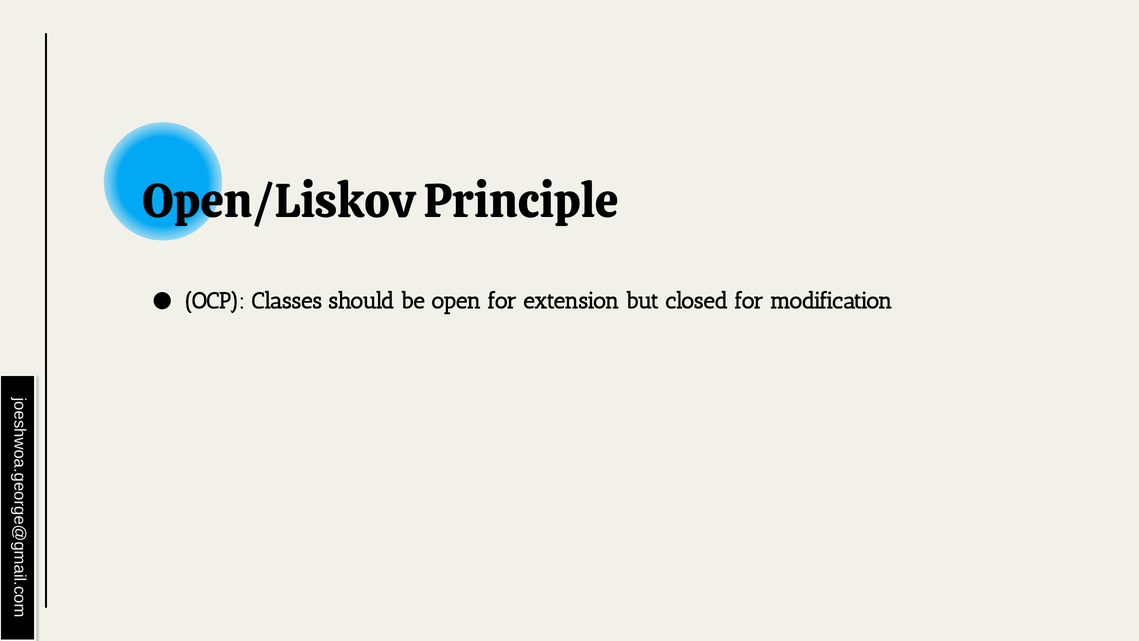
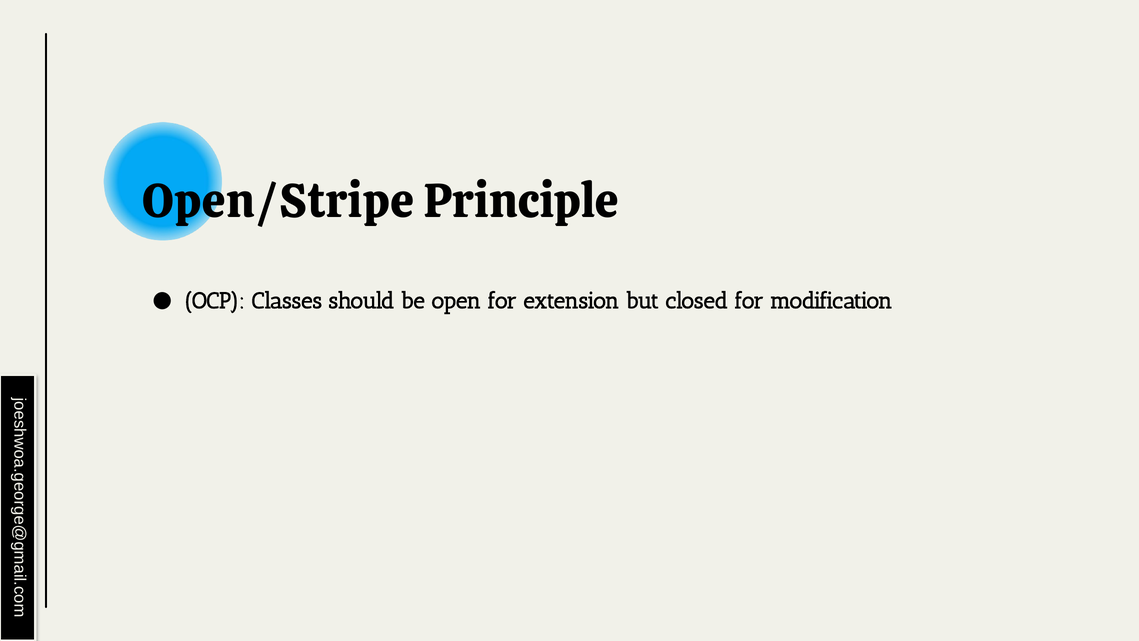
Open/Liskov: Open/Liskov -> Open/Stripe
